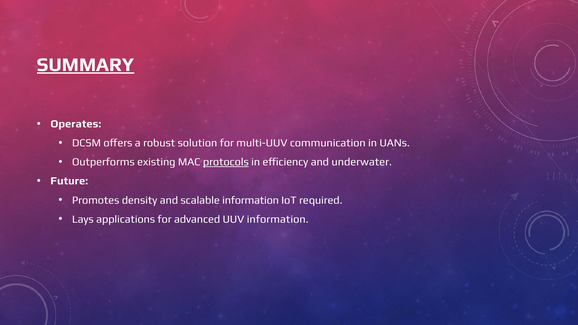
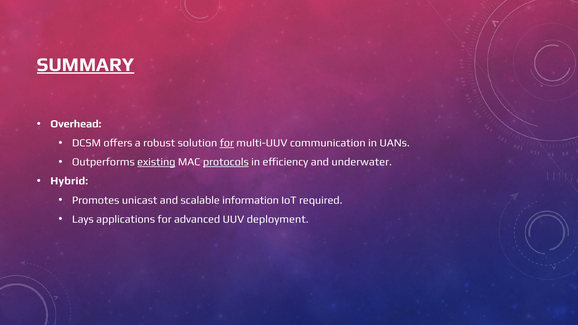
Operates: Operates -> Overhead
for at (227, 143) underline: none -> present
existing underline: none -> present
Future: Future -> Hybrid
density: density -> unicast
UUV information: information -> deployment
